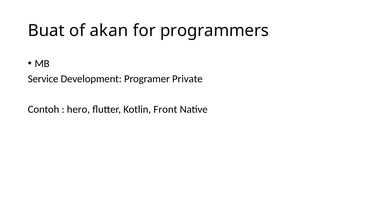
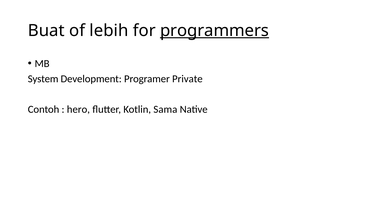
akan: akan -> lebih
programmers underline: none -> present
Service: Service -> System
Front: Front -> Sama
